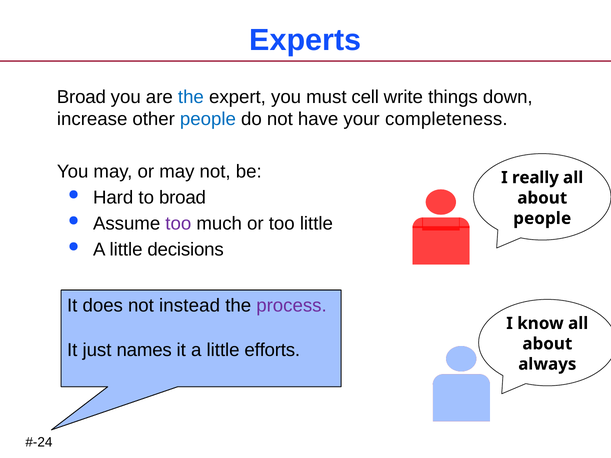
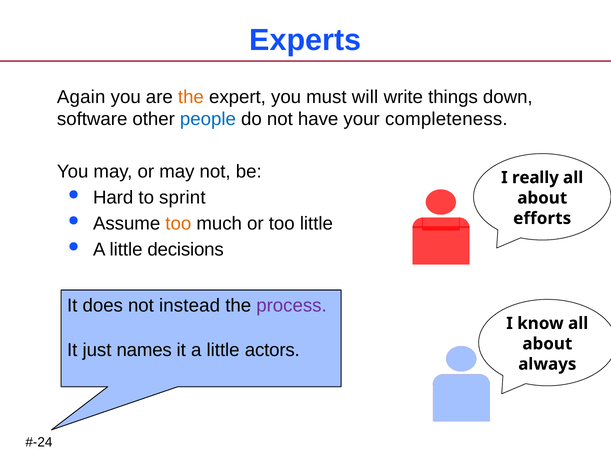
Broad at (81, 97): Broad -> Again
the at (191, 97) colour: blue -> orange
cell: cell -> will
increase: increase -> software
to broad: broad -> sprint
people at (542, 218): people -> efforts
too at (178, 224) colour: purple -> orange
efforts: efforts -> actors
